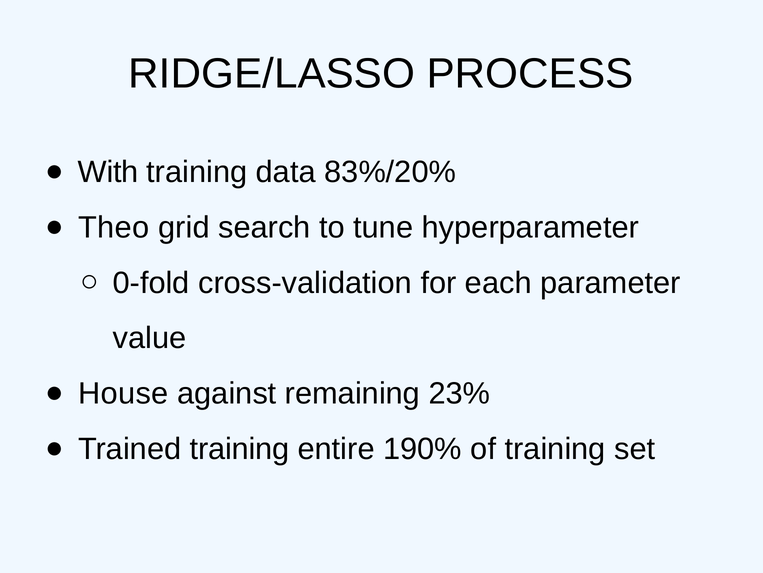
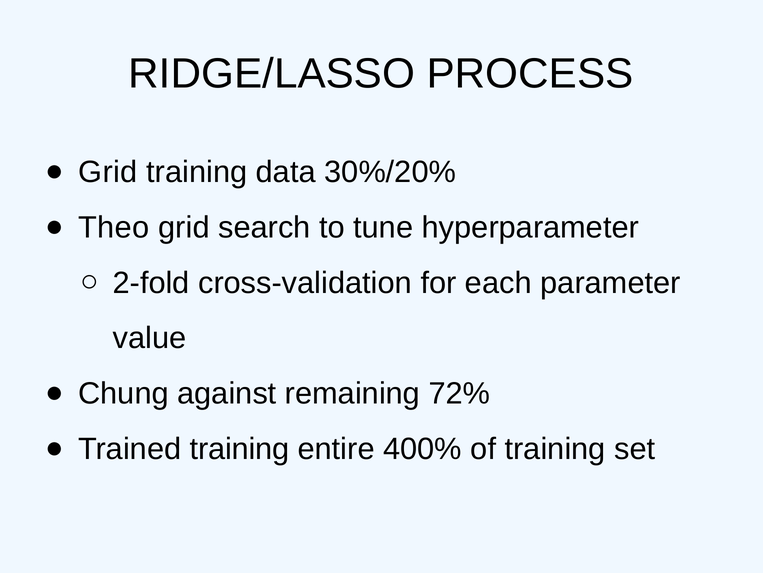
With at (108, 172): With -> Grid
83%/20%: 83%/20% -> 30%/20%
0-fold: 0-fold -> 2-fold
House: House -> Chung
23%: 23% -> 72%
190%: 190% -> 400%
